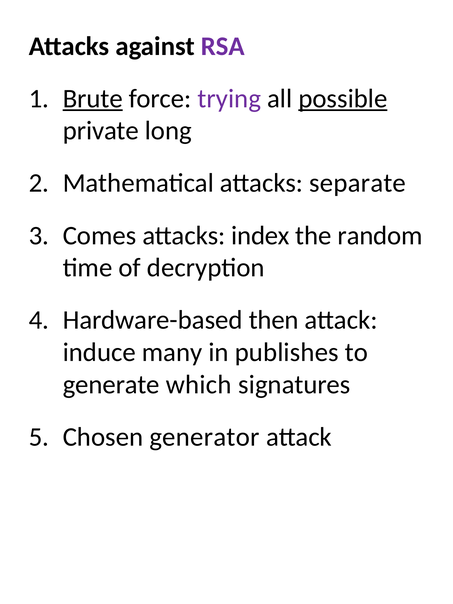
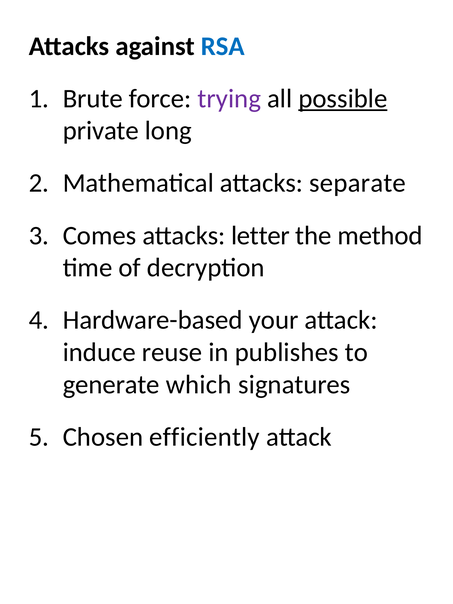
RSA colour: purple -> blue
Brute underline: present -> none
index: index -> letter
random: random -> method
then: then -> your
many: many -> reuse
generator: generator -> efficiently
